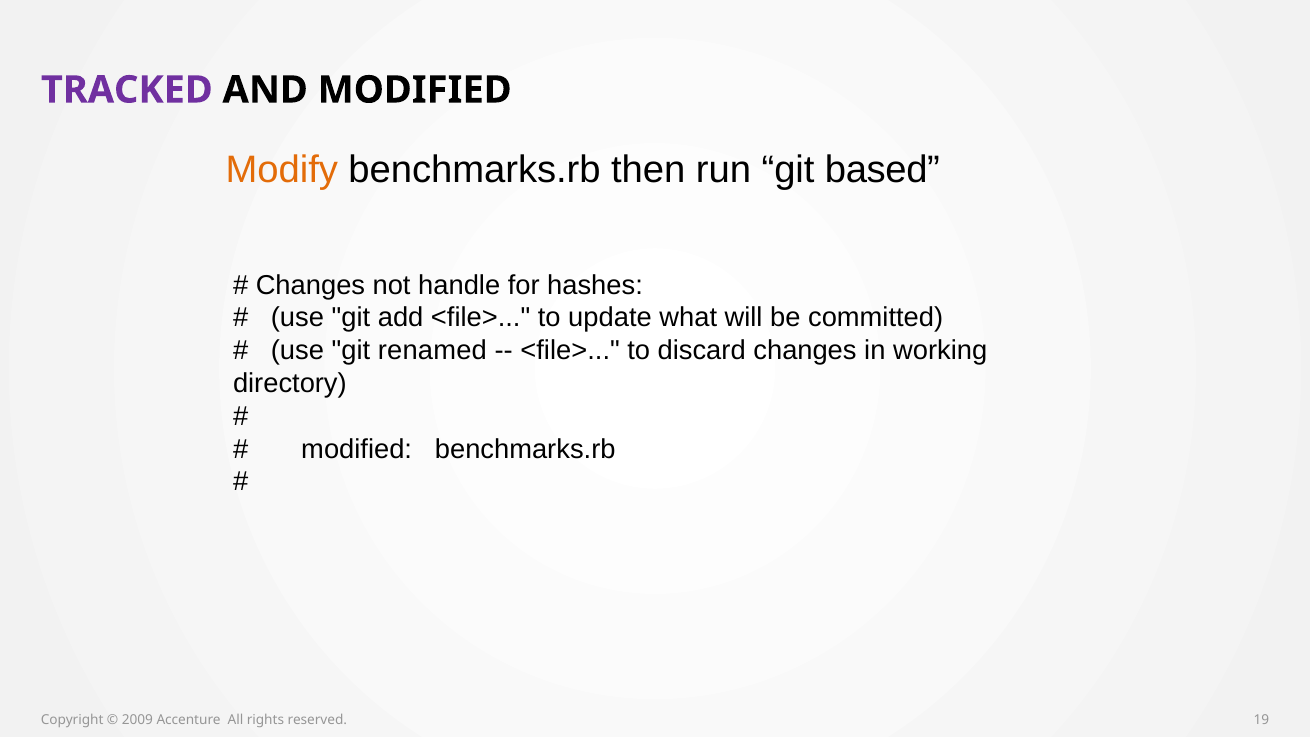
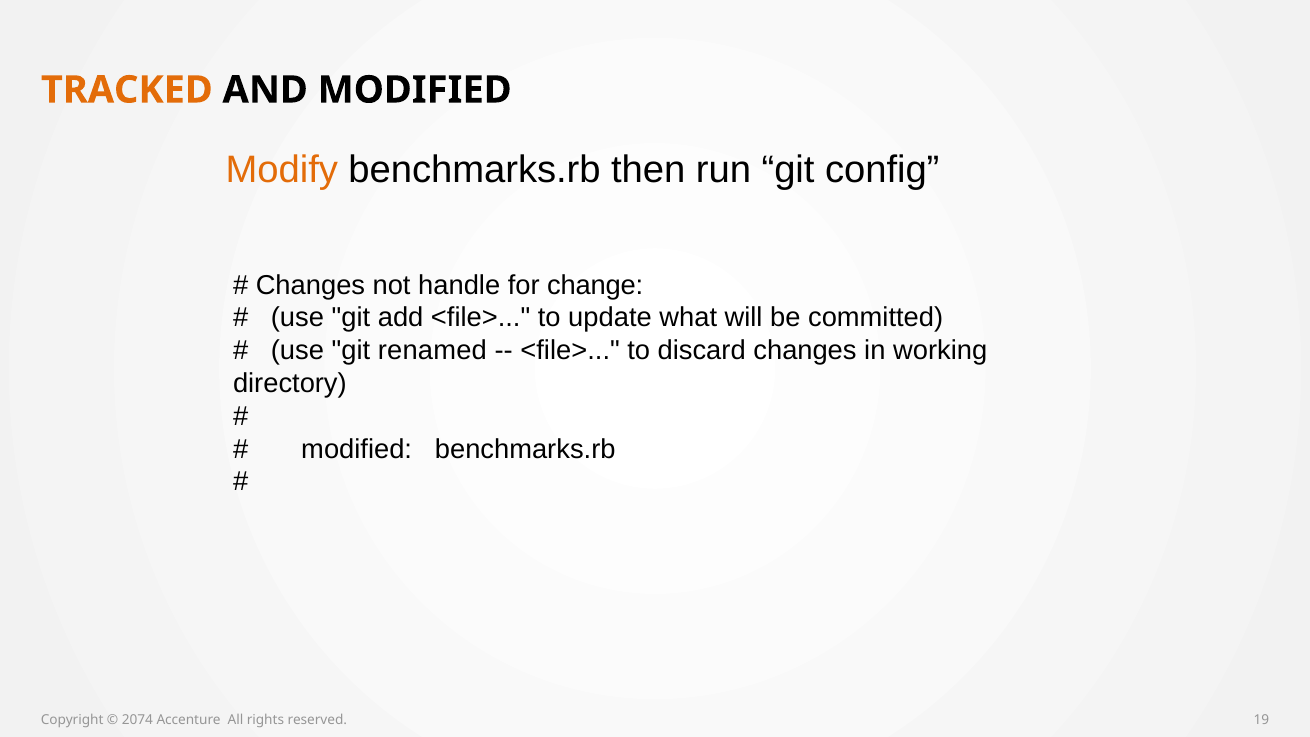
TRACKED colour: purple -> orange
based: based -> config
hashes: hashes -> change
2009: 2009 -> 2074
